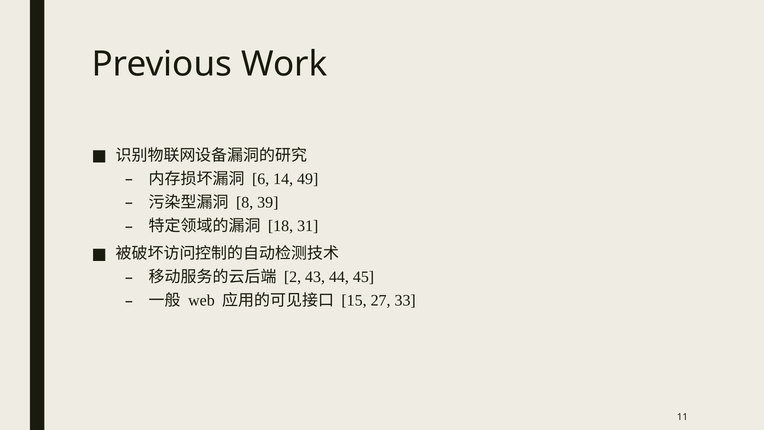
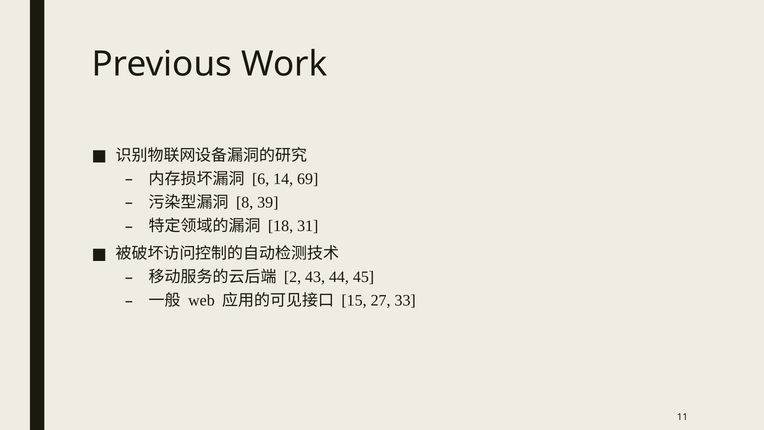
49: 49 -> 69
